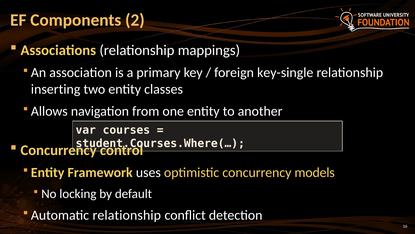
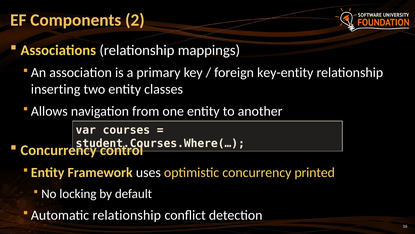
key-single: key-single -> key-entity
models: models -> printed
